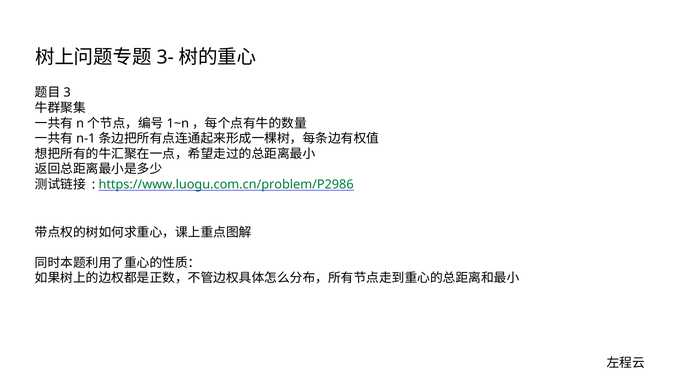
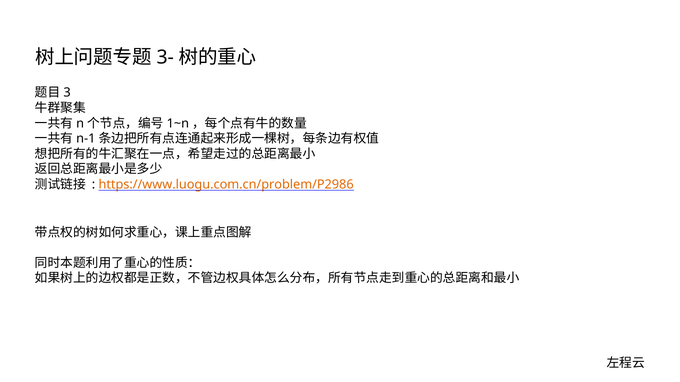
https://www.luogu.com.cn/problem/P2986 colour: green -> orange
